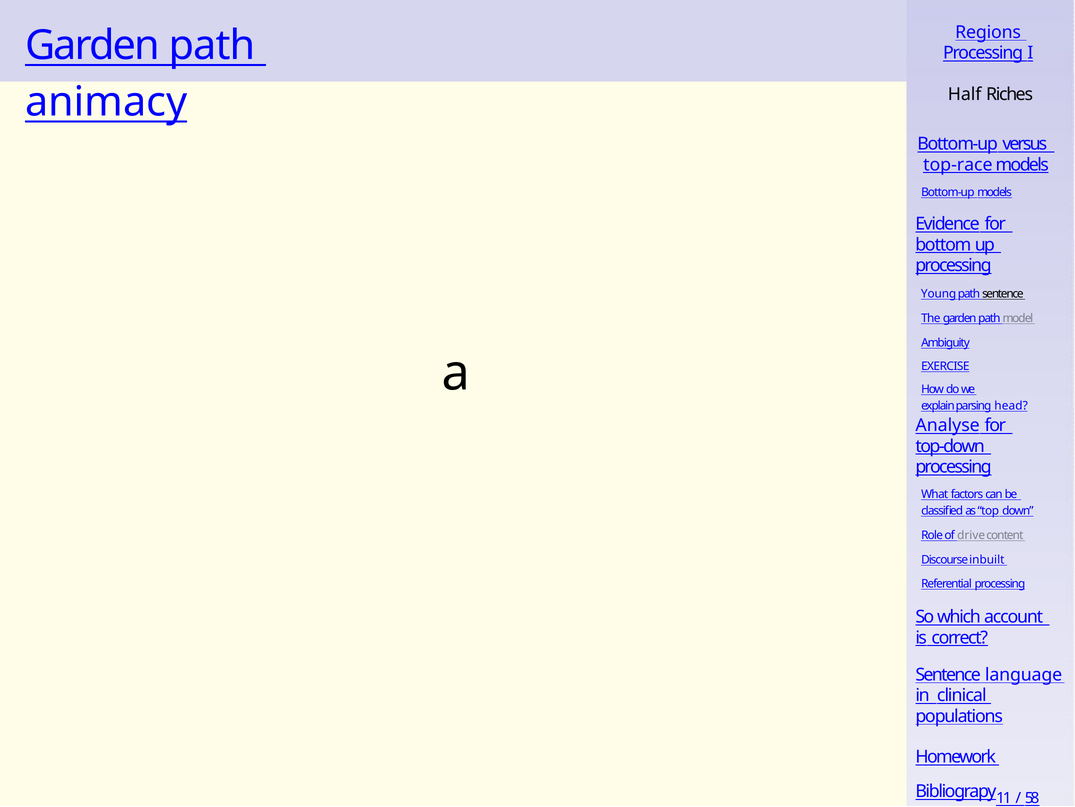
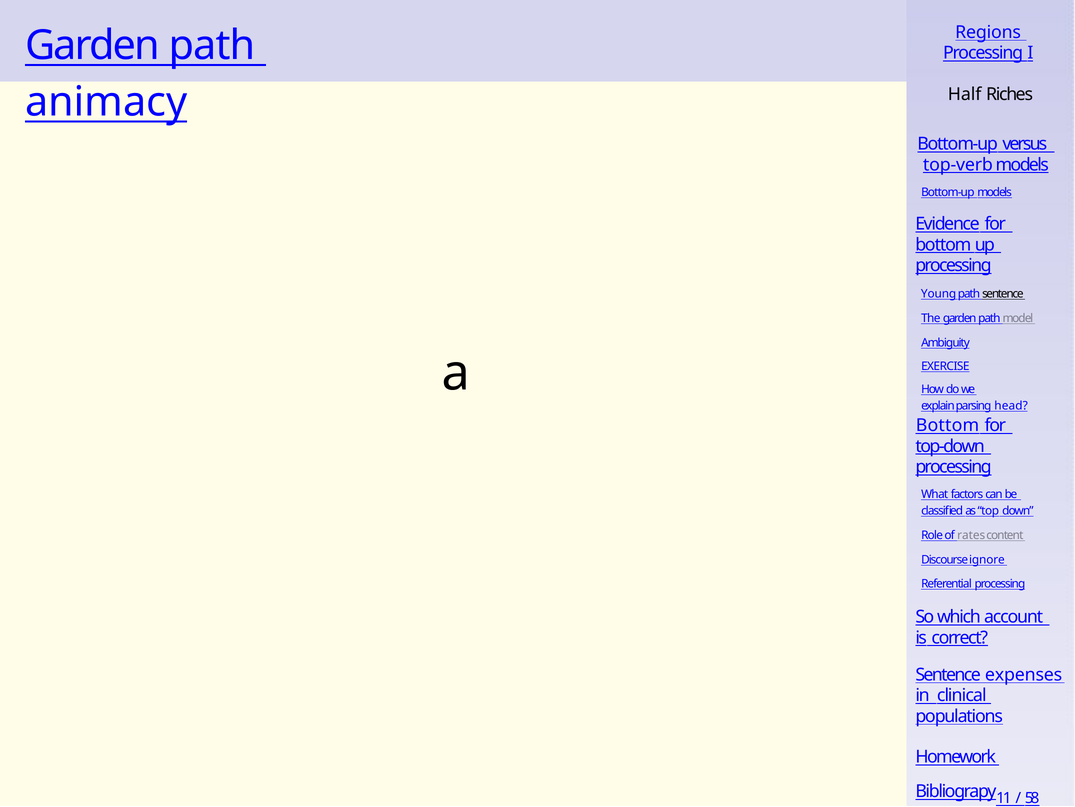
top-race: top-race -> top-verb
Analyse at (948, 425): Analyse -> Bottom
drive: drive -> rates
inbuilt: inbuilt -> ignore
language: language -> expenses
